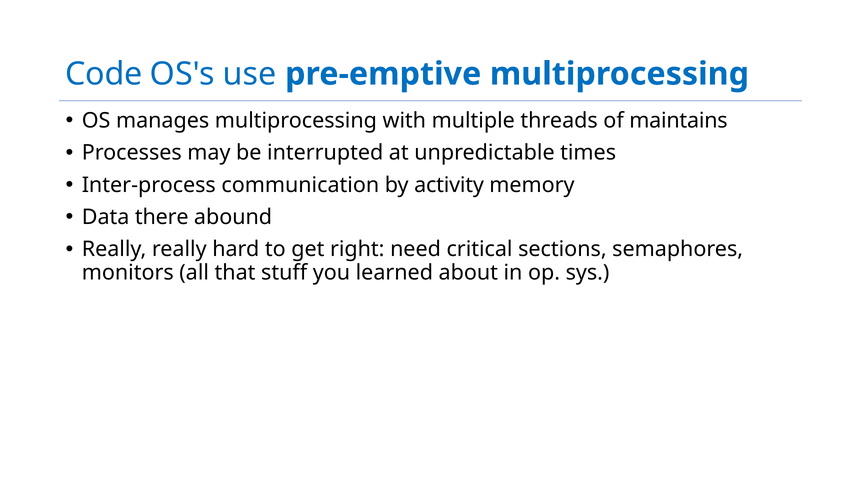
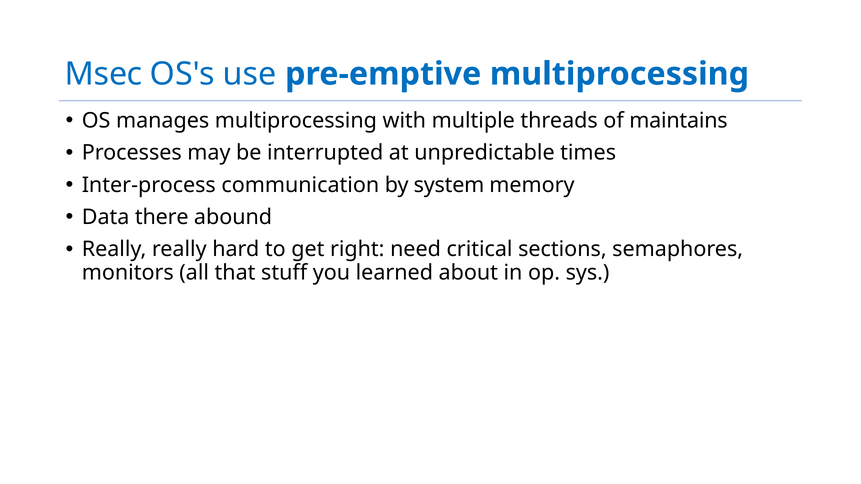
Code: Code -> Msec
activity: activity -> system
